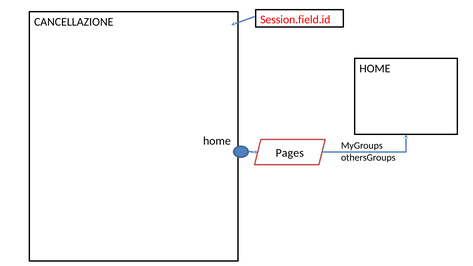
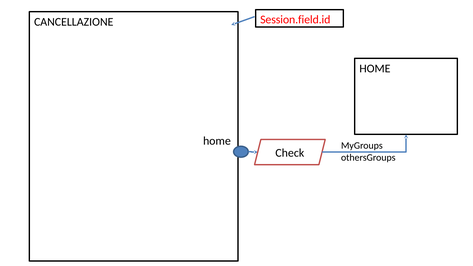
Pages: Pages -> Check
